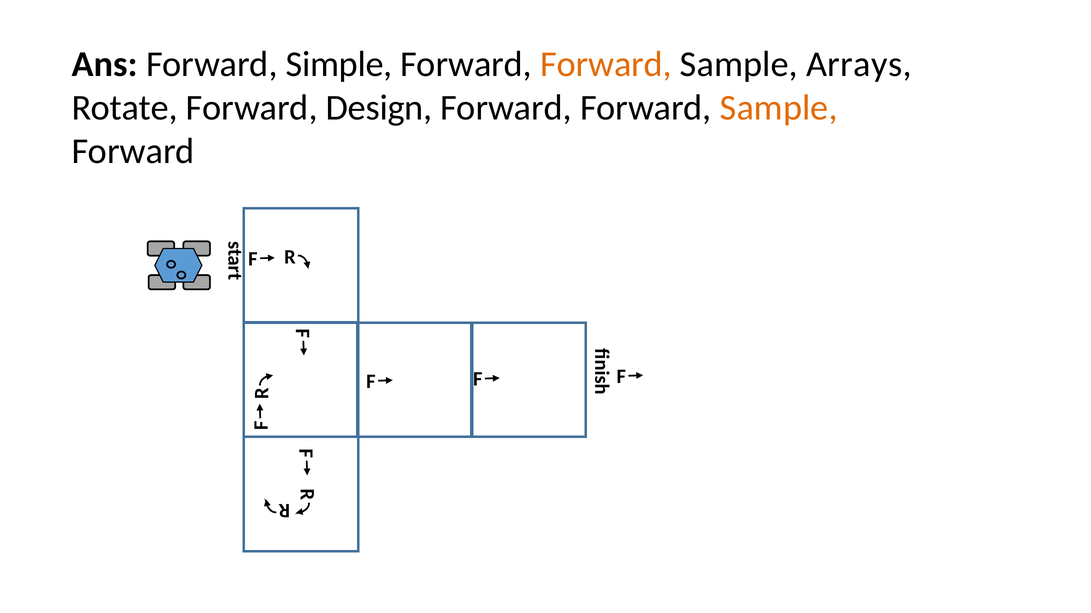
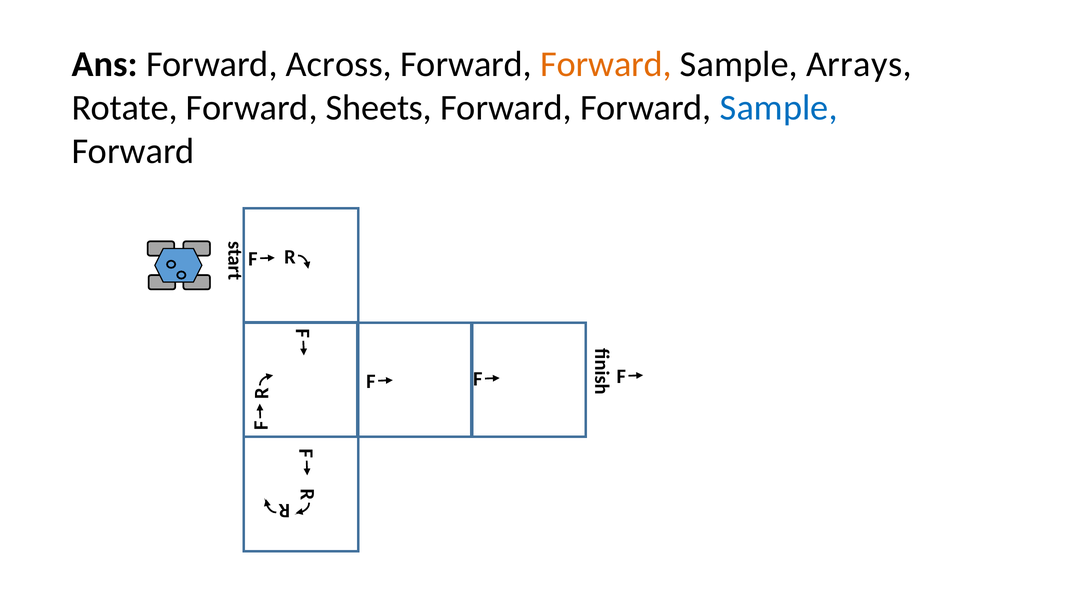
Simple: Simple -> Across
Design: Design -> Sheets
Sample at (779, 108) colour: orange -> blue
